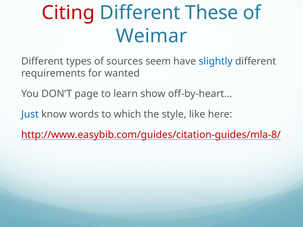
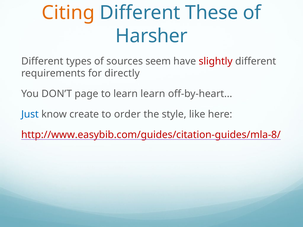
Citing colour: red -> orange
Weimar: Weimar -> Harsher
slightly colour: blue -> red
wanted: wanted -> directly
learn show: show -> learn
words: words -> create
which: which -> order
